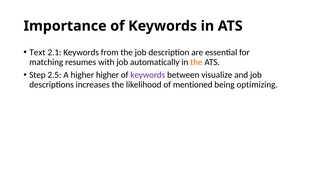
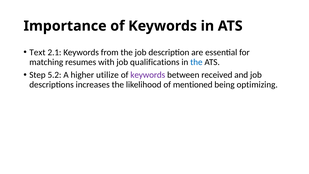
automatically: automatically -> qualifications
the at (196, 62) colour: orange -> blue
2.5: 2.5 -> 5.2
higher higher: higher -> utilize
visualize: visualize -> received
